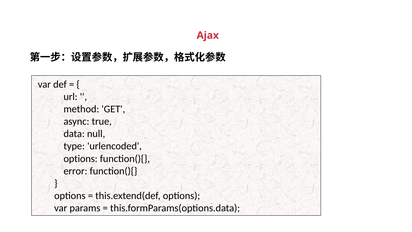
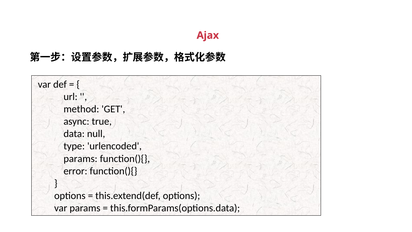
options at (81, 158): options -> params
